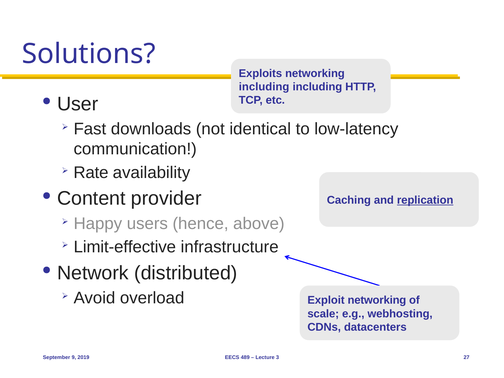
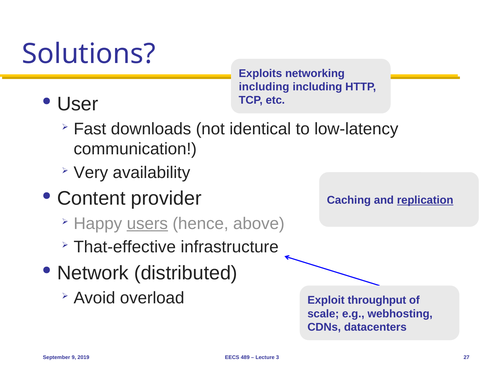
Rate: Rate -> Very
users underline: none -> present
Limit-effective: Limit-effective -> That-effective
Exploit networking: networking -> throughput
